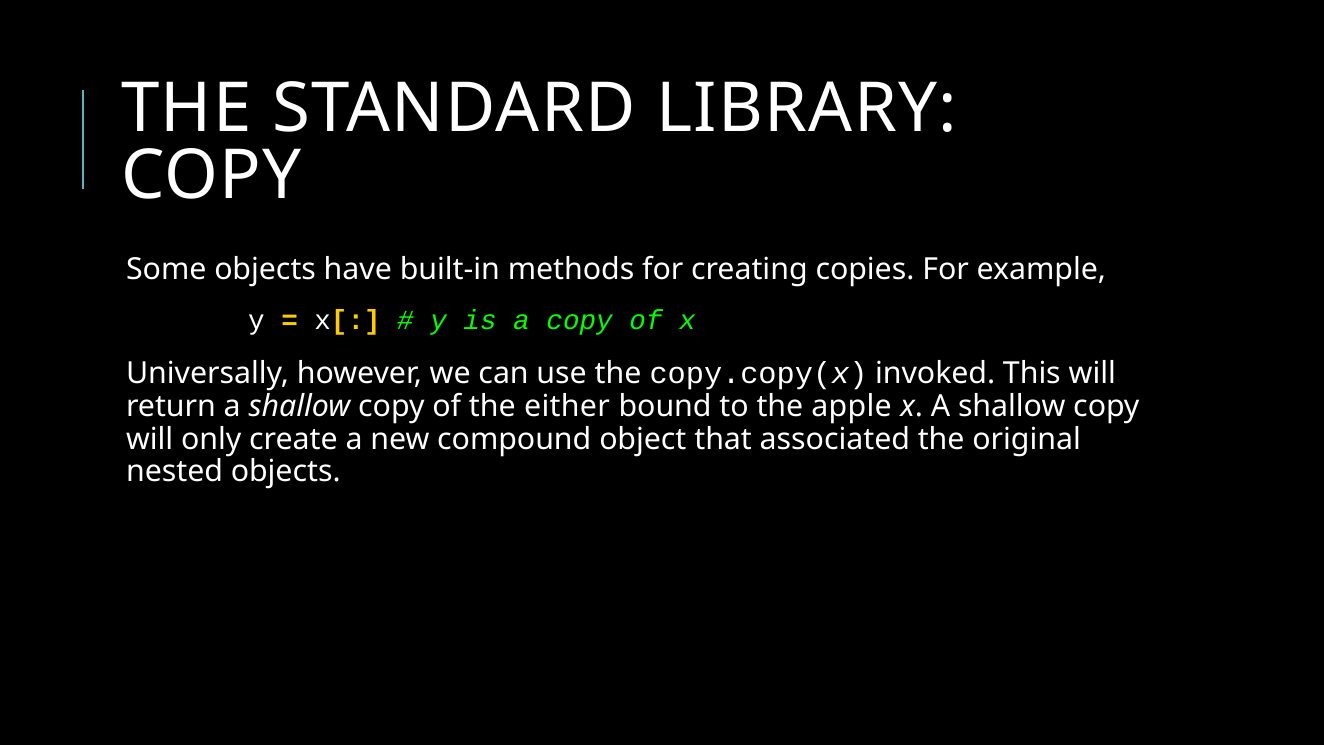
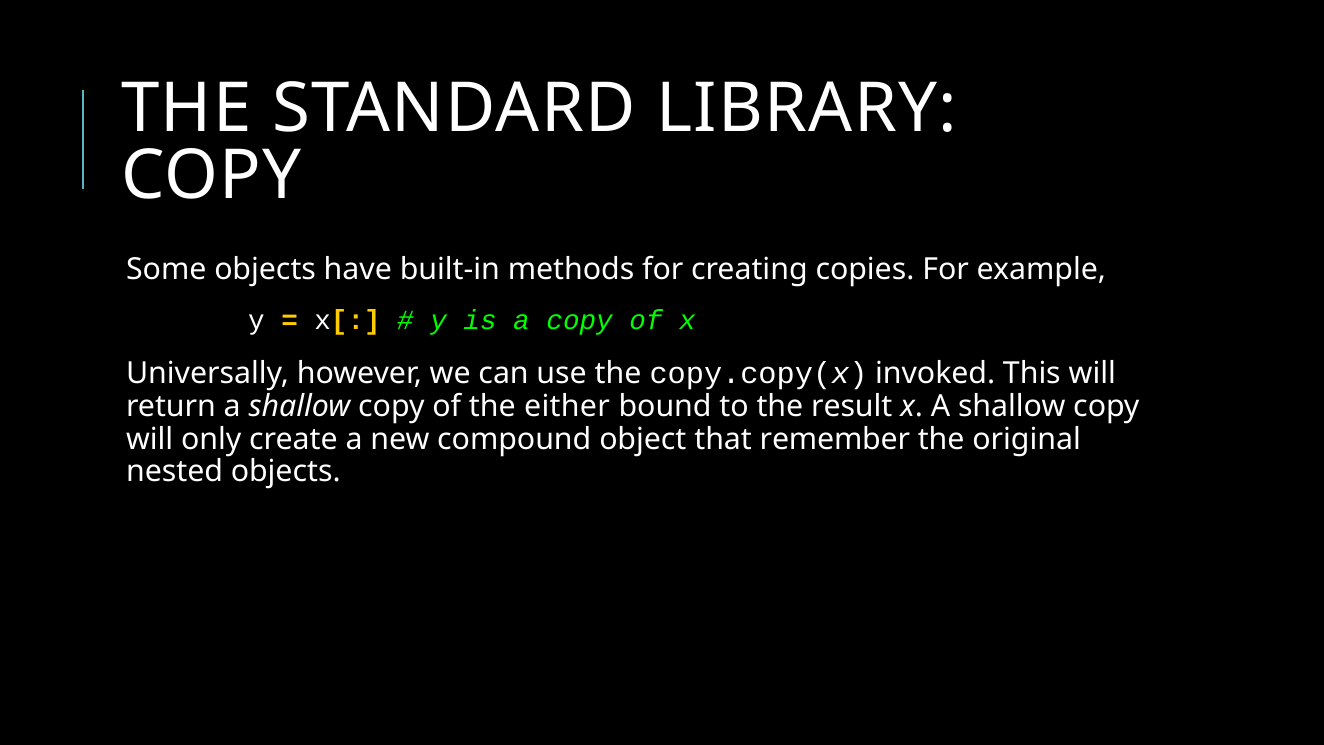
apple: apple -> result
associated: associated -> remember
